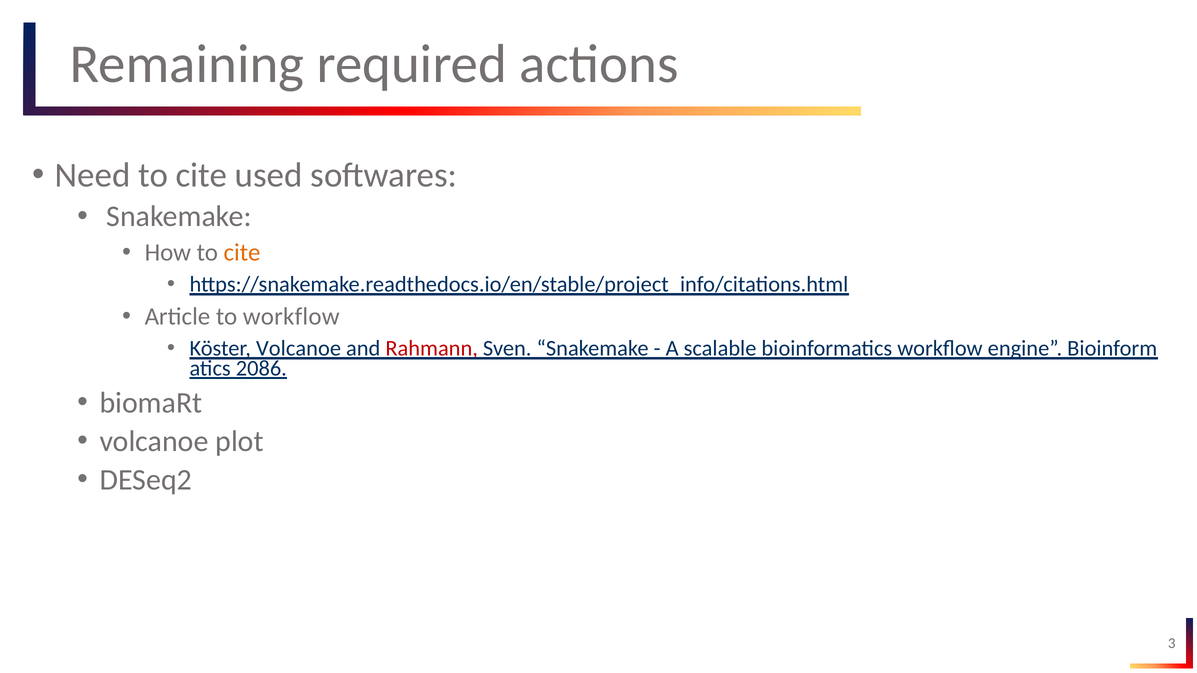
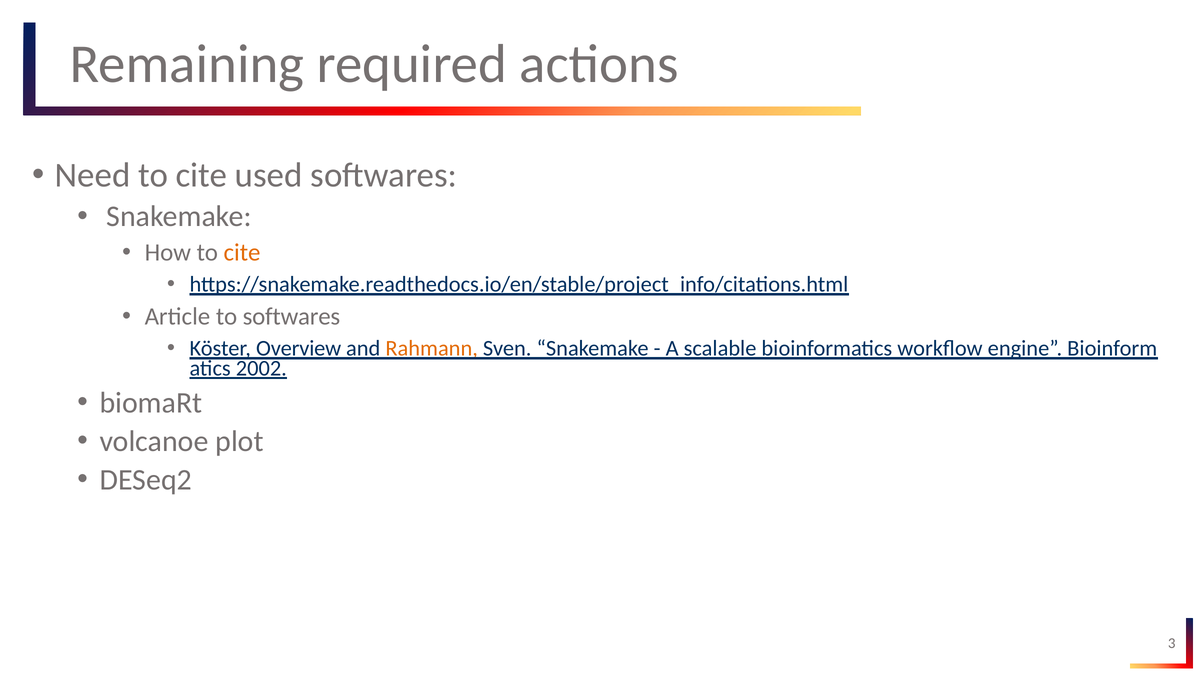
to workflow: workflow -> softwares
Köster Volcanoe: Volcanoe -> Overview
Rahmann colour: red -> orange
2086: 2086 -> 2002
